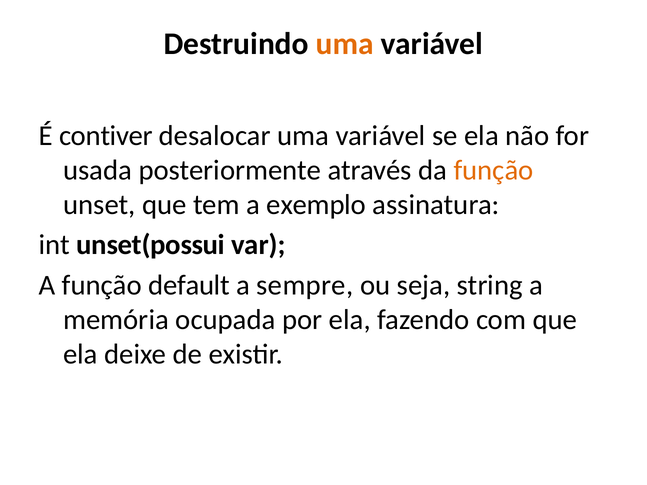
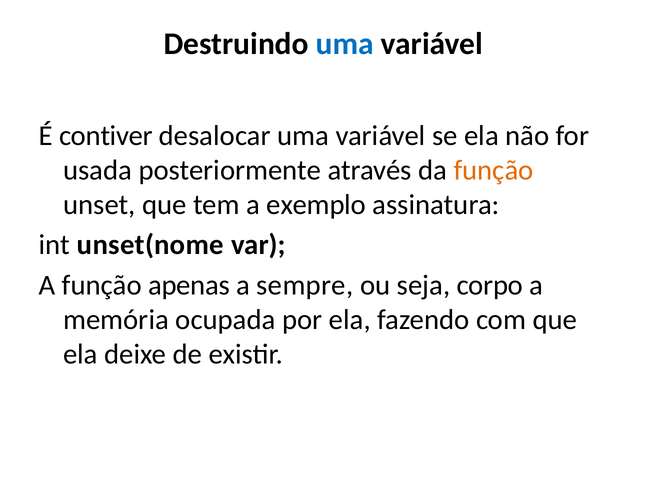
uma at (345, 44) colour: orange -> blue
unset(possui: unset(possui -> unset(nome
default: default -> apenas
string: string -> corpo
